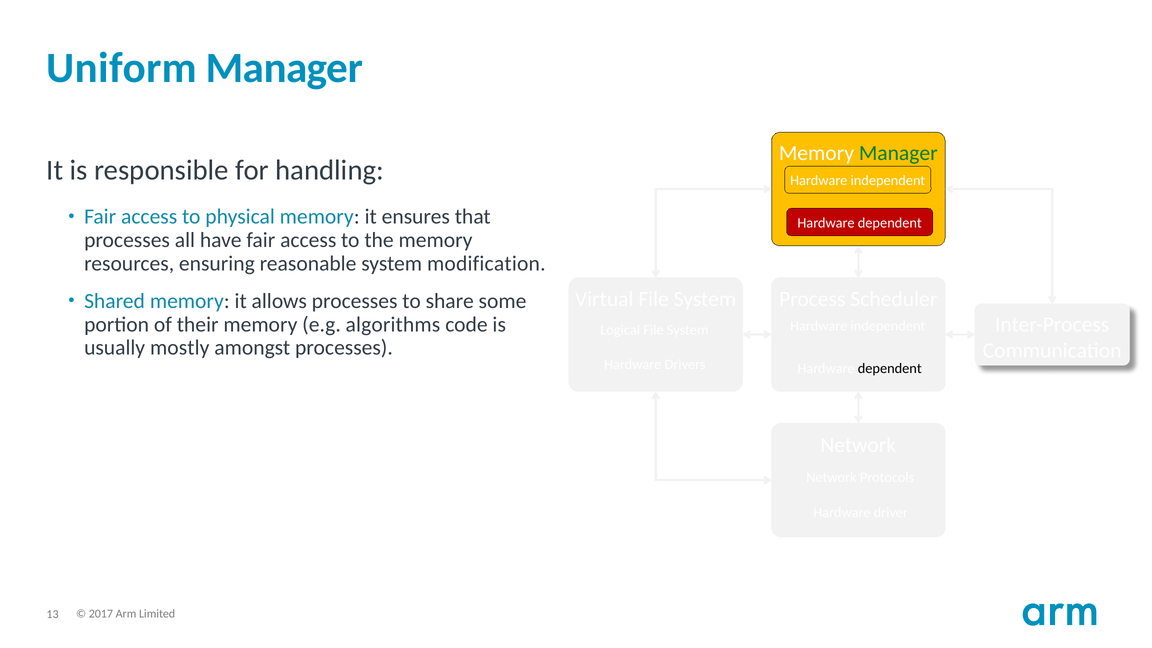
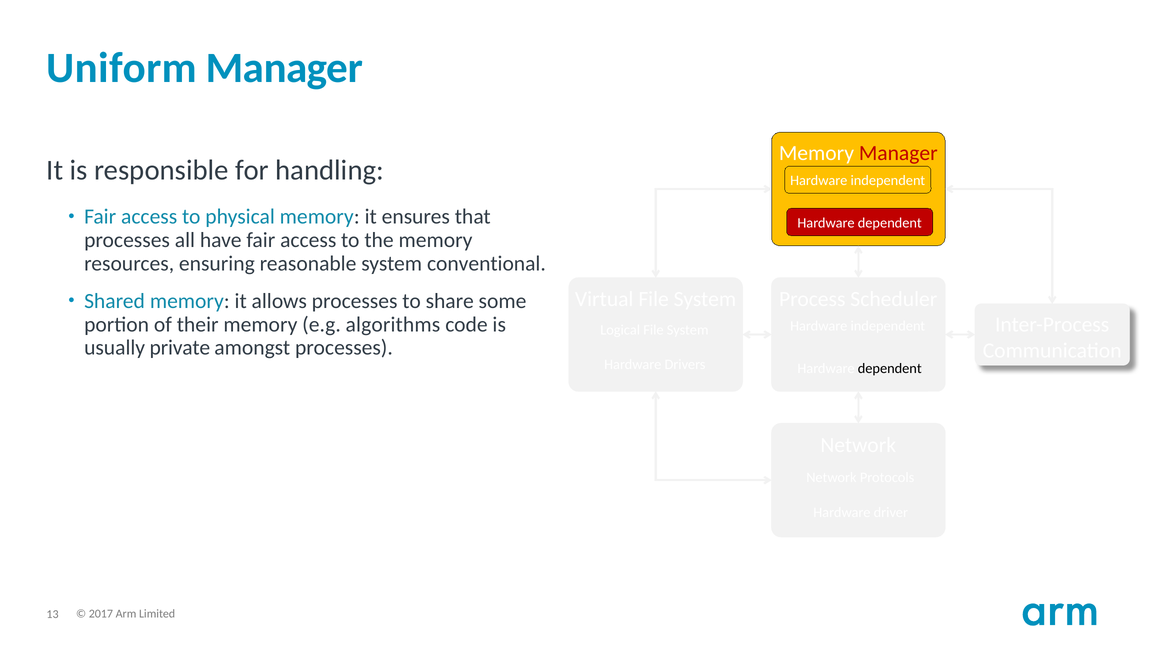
Manager at (898, 153) colour: green -> red
modification: modification -> conventional
mostly: mostly -> private
